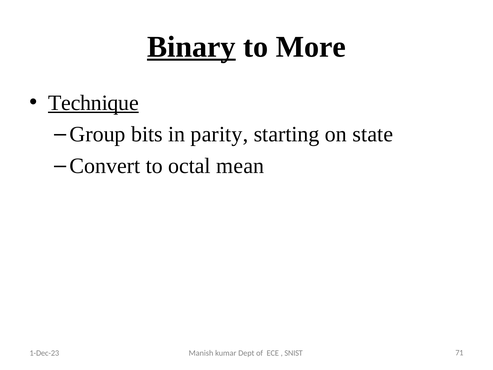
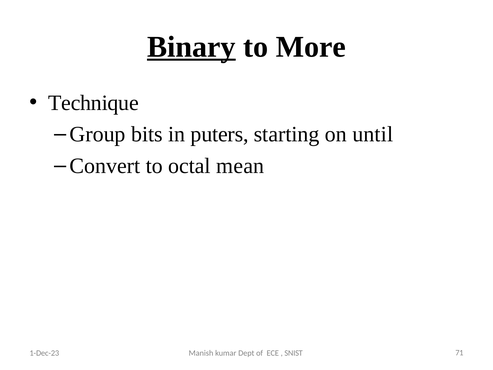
Technique underline: present -> none
parity: parity -> puters
state: state -> until
